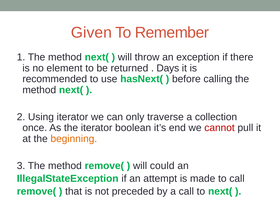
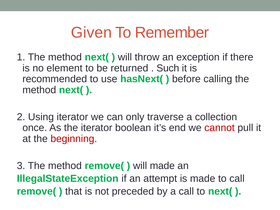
Days: Days -> Such
beginning colour: orange -> red
will could: could -> made
